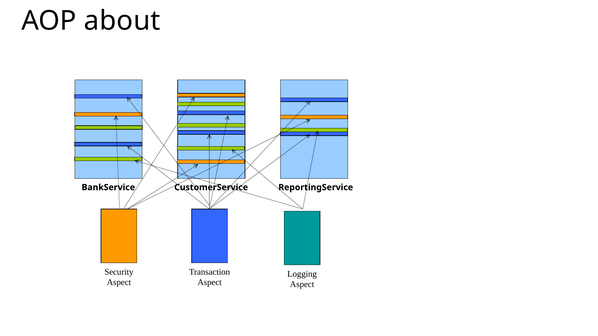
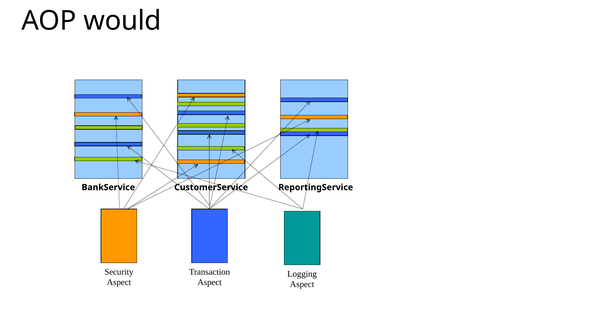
about: about -> would
